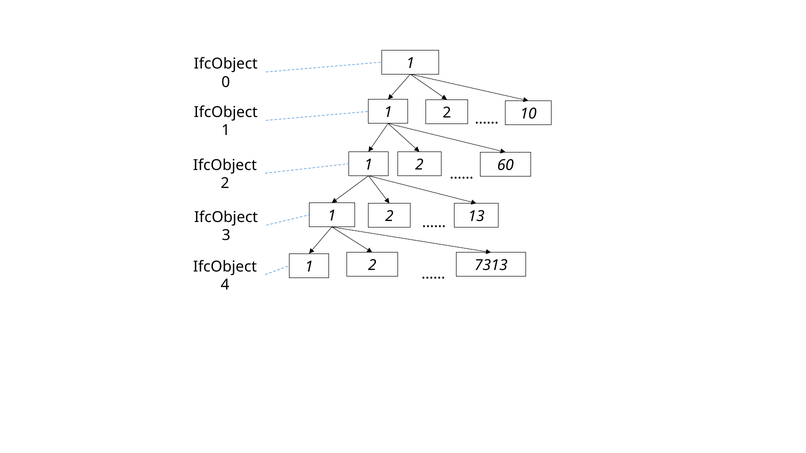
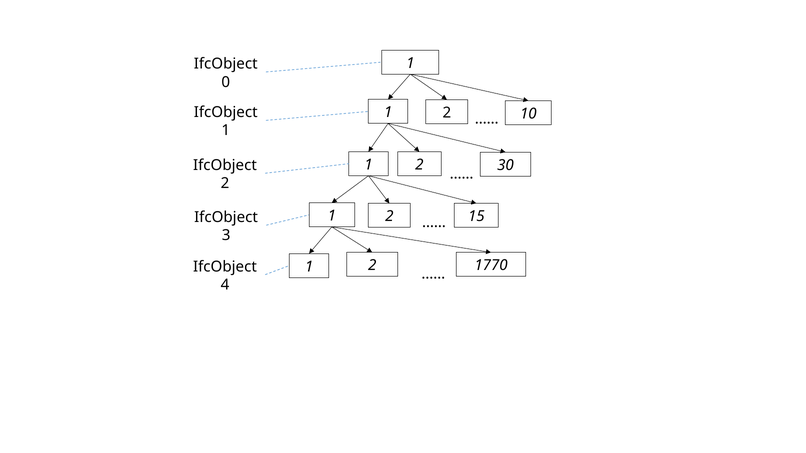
60: 60 -> 30
13: 13 -> 15
7313: 7313 -> 1770
